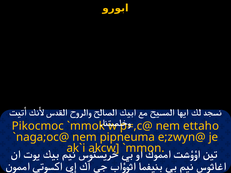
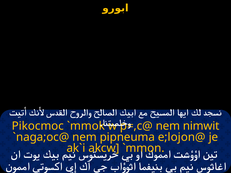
ettaho: ettaho -> nimwit
e;zwyn@: e;zwyn@ -> e;lojon@
